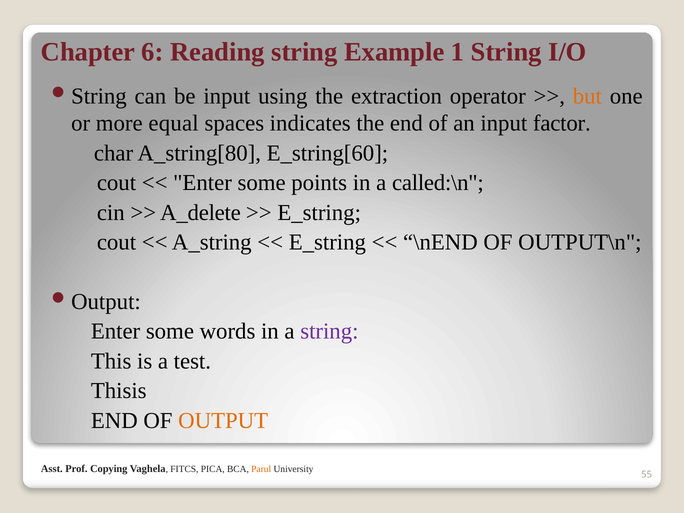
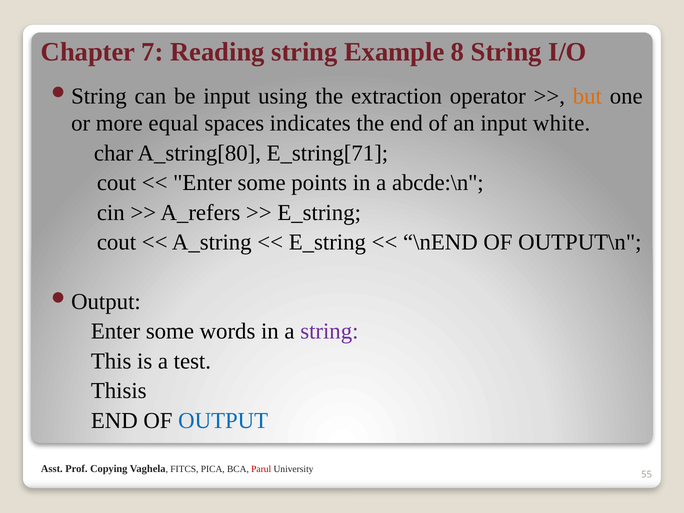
6: 6 -> 7
1: 1 -> 8
factor: factor -> white
E_string[60: E_string[60 -> E_string[71
called:\n: called:\n -> abcde:\n
A_delete: A_delete -> A_refers
OUTPUT colour: orange -> blue
Parul colour: orange -> red
